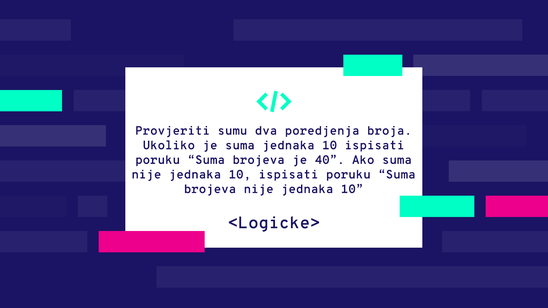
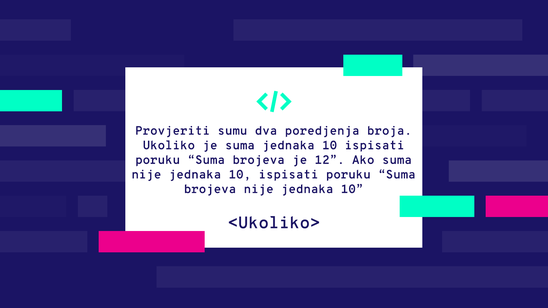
40: 40 -> 12
<Logicke>: <Logicke> -> <Ukoliko>
